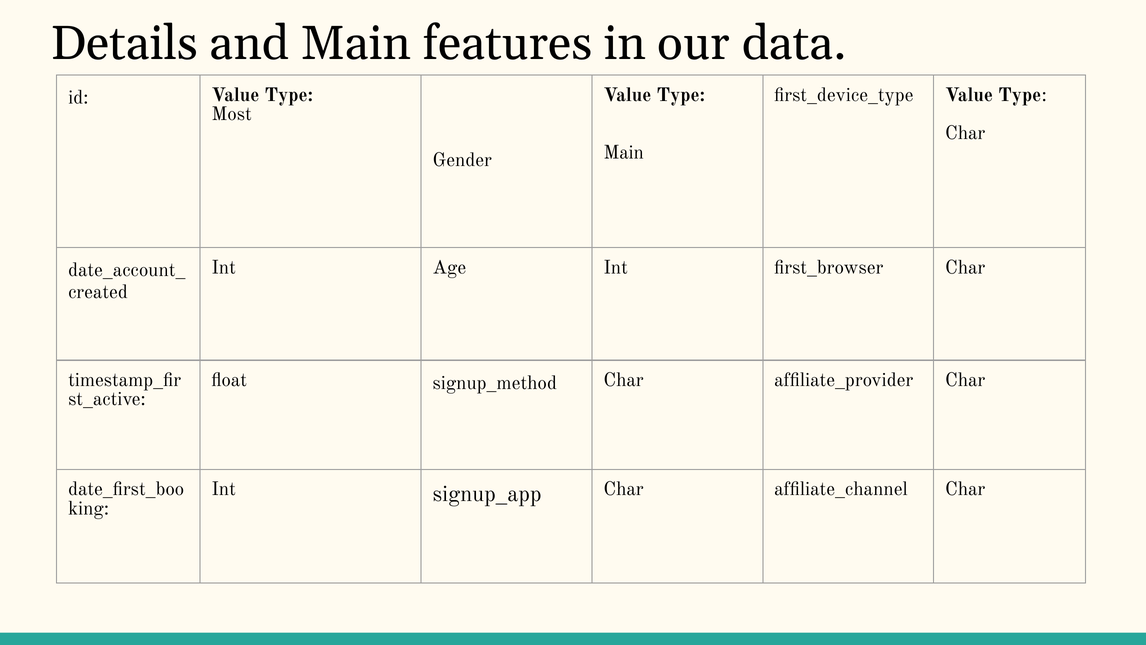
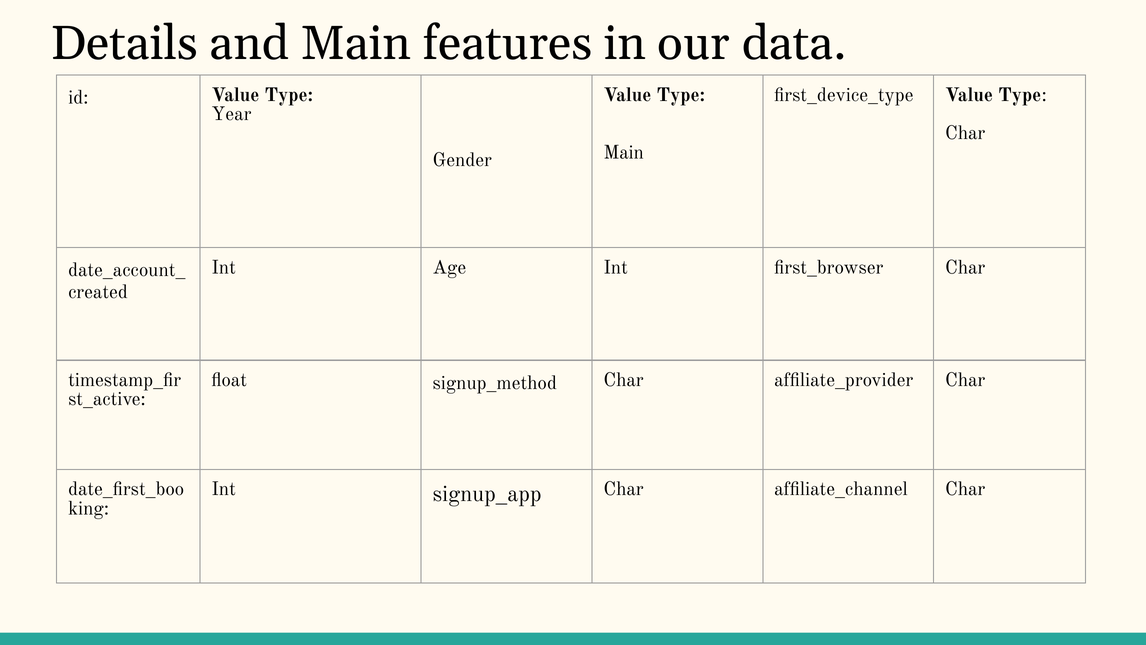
Most: Most -> Year
